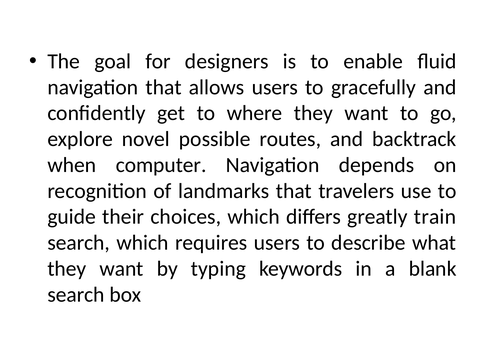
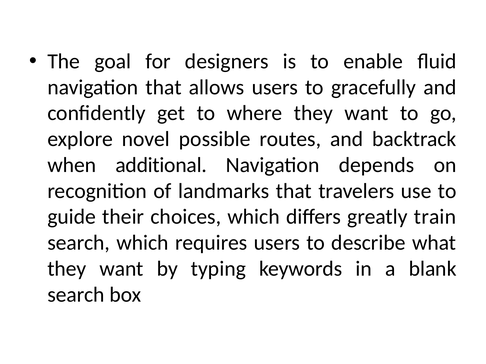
computer: computer -> additional
